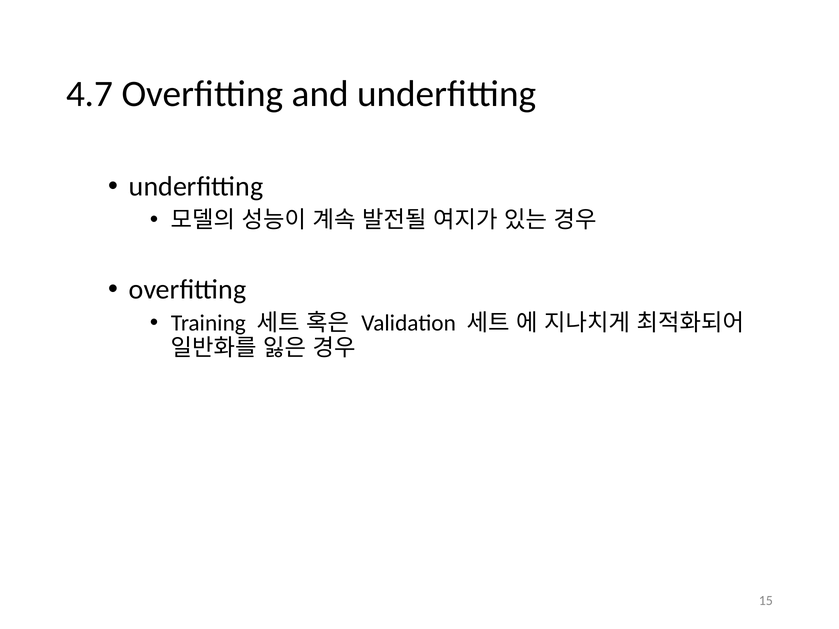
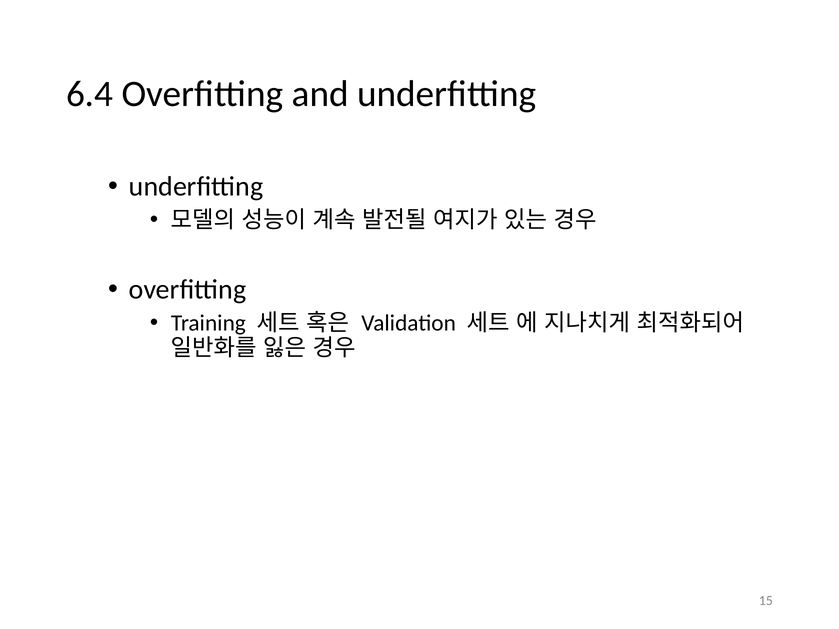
4.7: 4.7 -> 6.4
